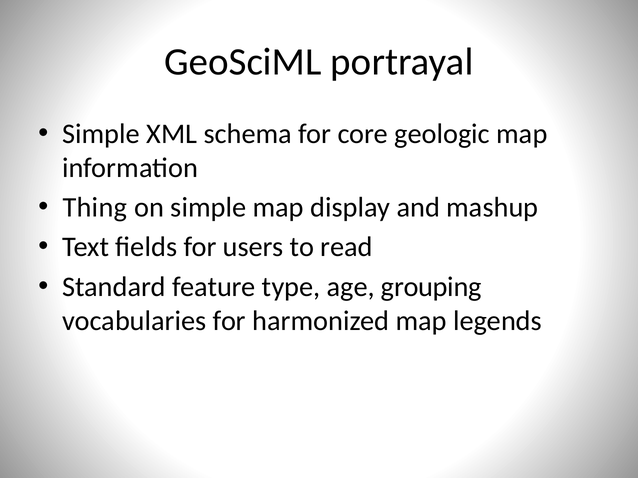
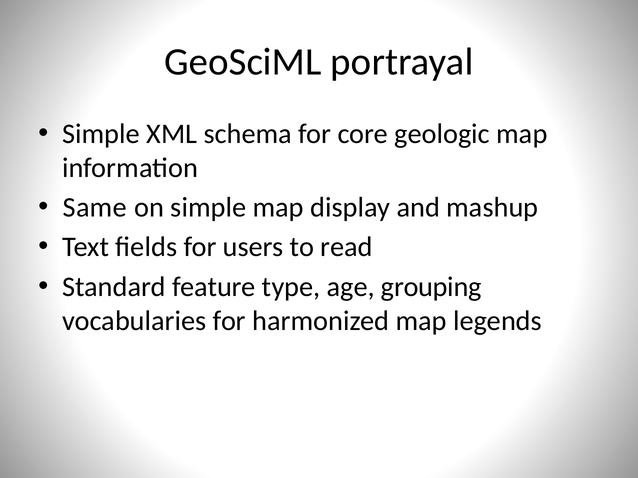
Thing: Thing -> Same
